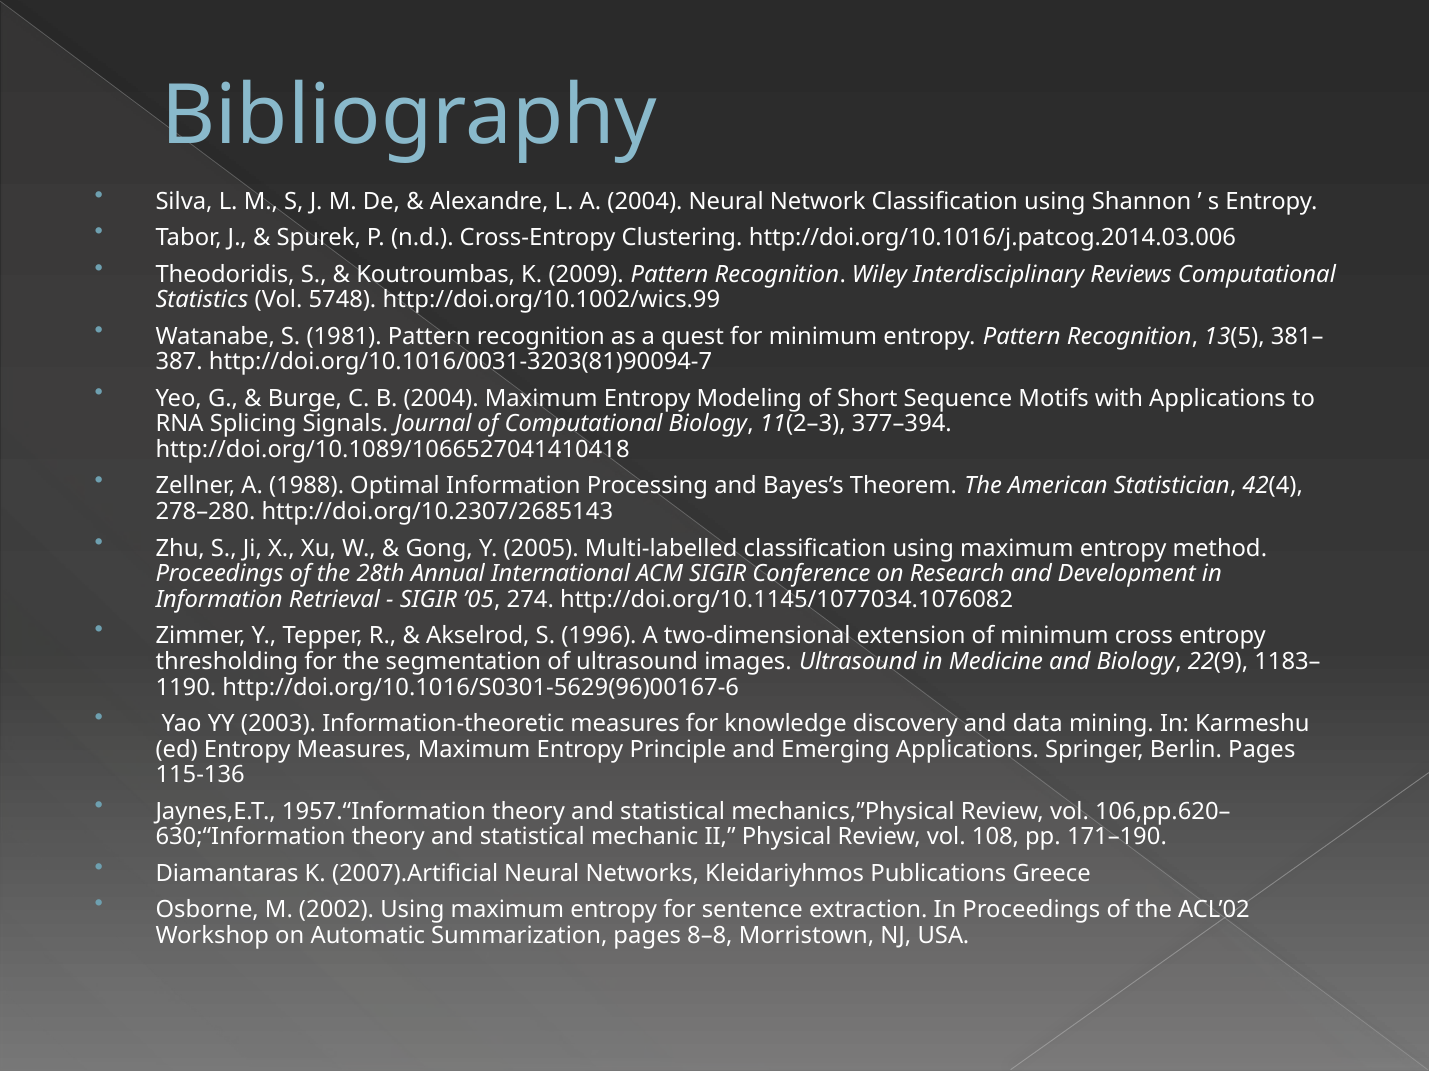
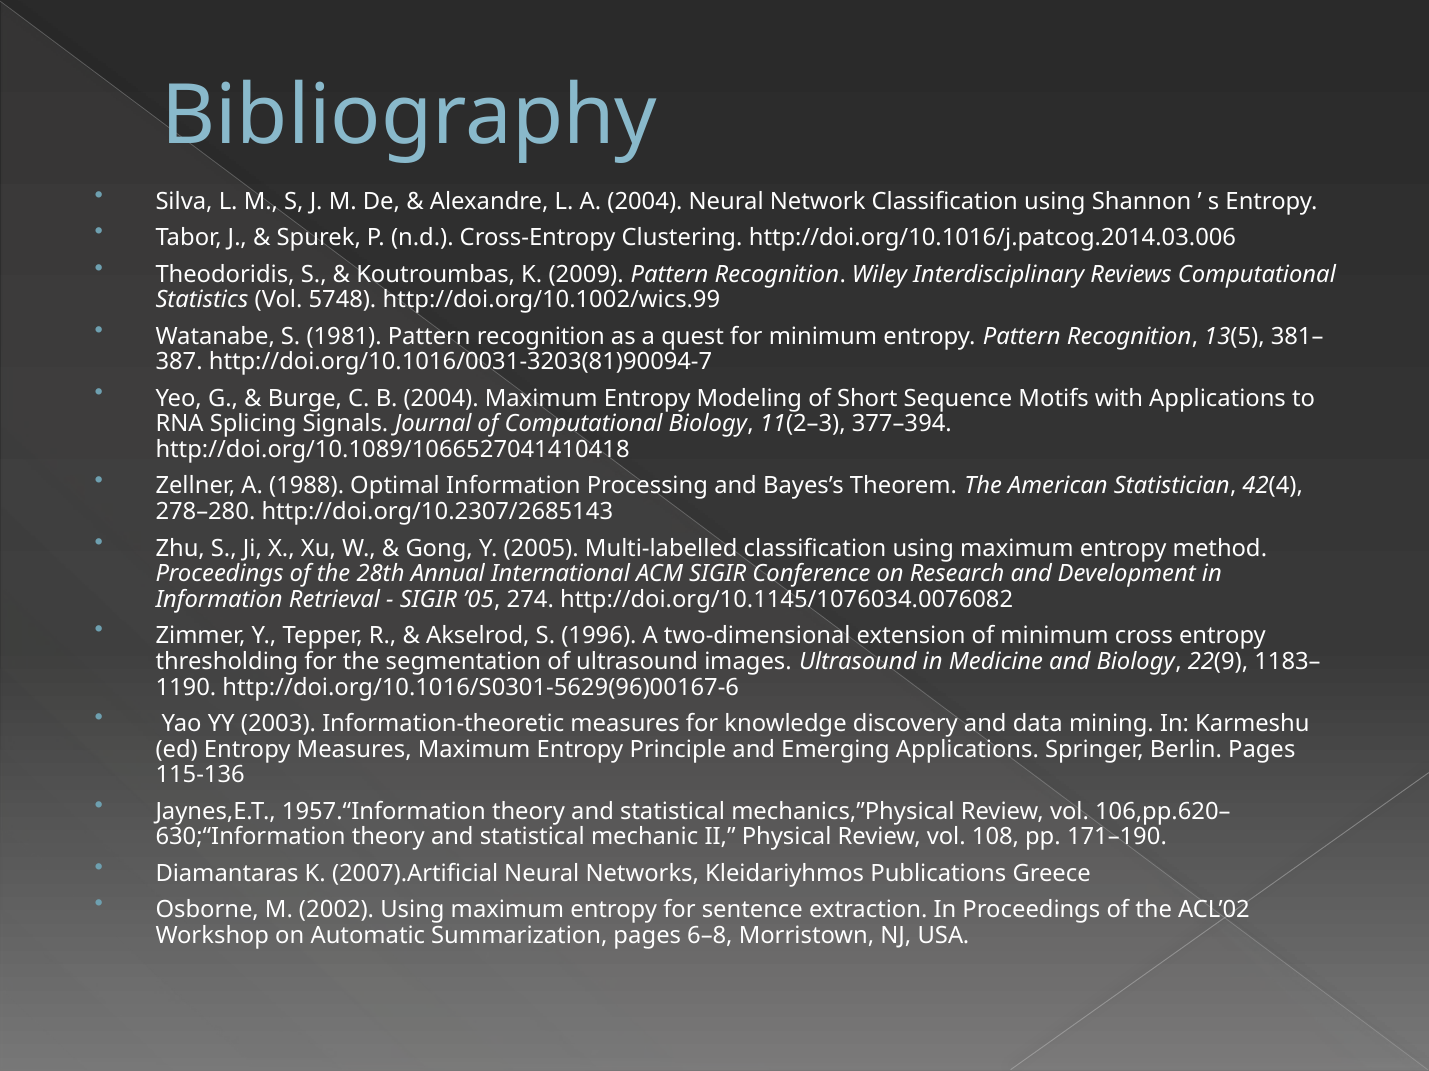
http://doi.org/10.1145/1077034.1076082: http://doi.org/10.1145/1077034.1076082 -> http://doi.org/10.1145/1076034.0076082
8–8: 8–8 -> 6–8
